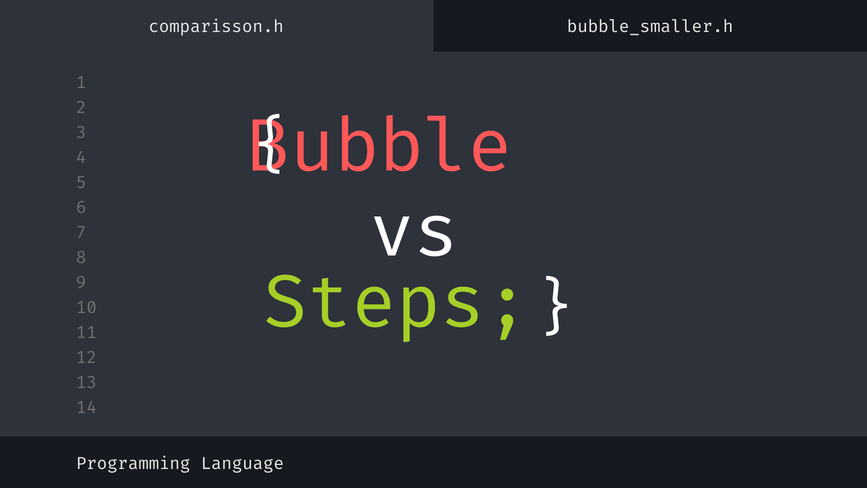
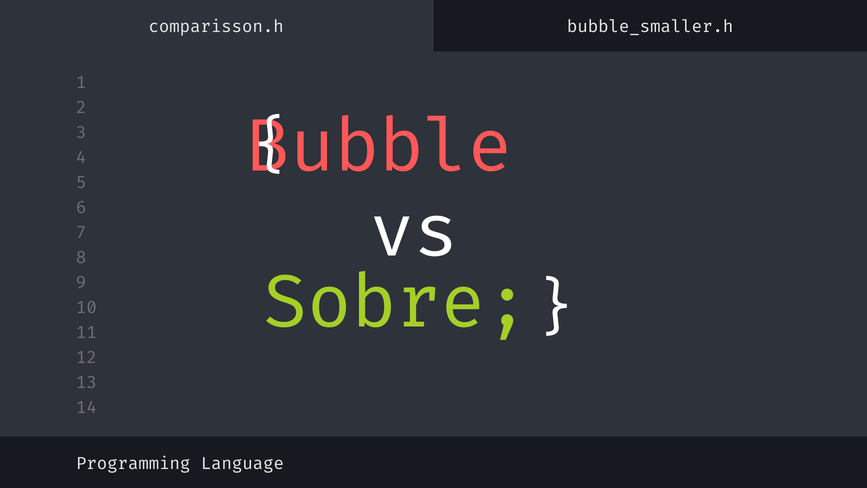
Steps: Steps -> Sobre
